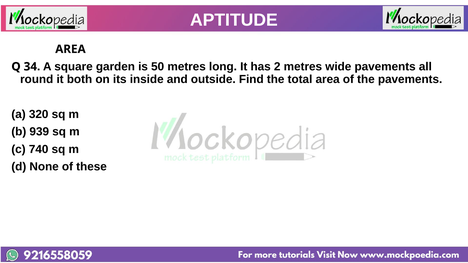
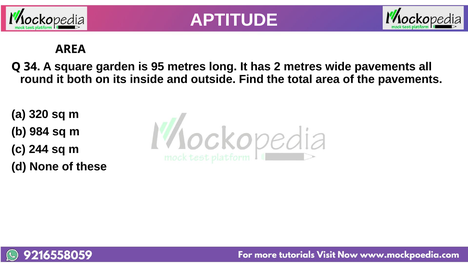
50: 50 -> 95
939: 939 -> 984
740: 740 -> 244
